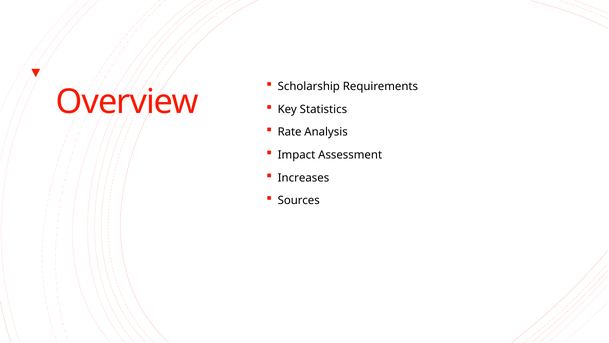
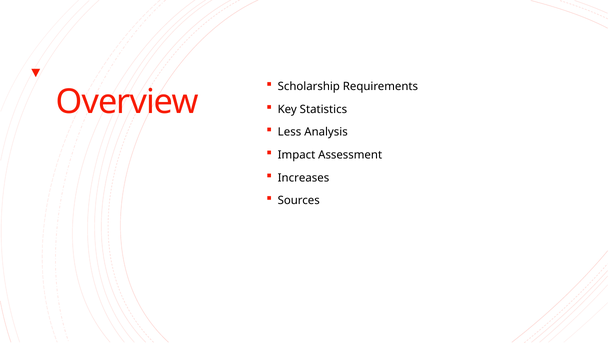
Rate: Rate -> Less
